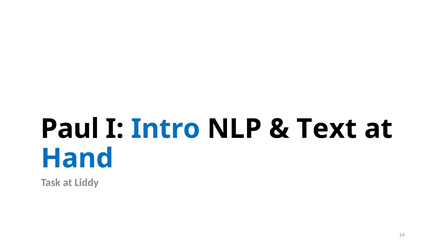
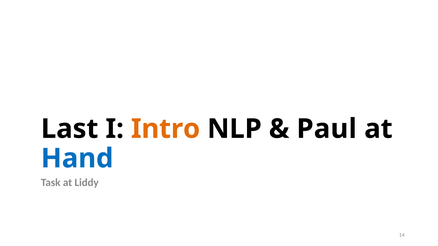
Paul: Paul -> Last
Intro colour: blue -> orange
Text: Text -> Paul
